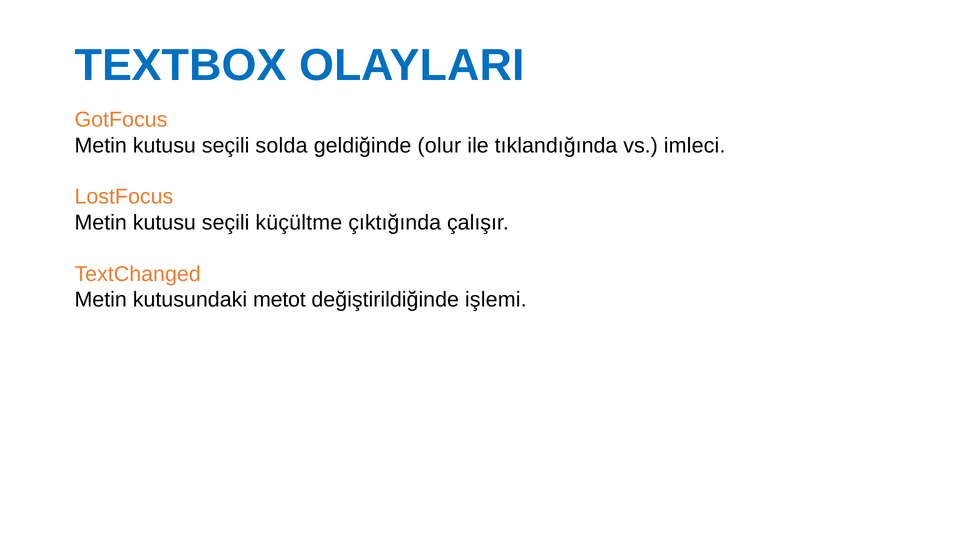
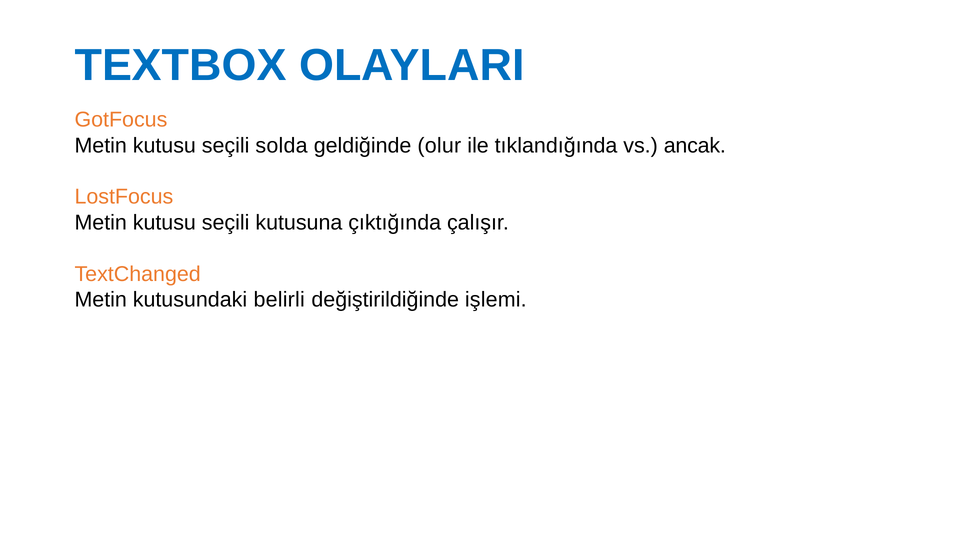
imleci: imleci -> ancak
küçültme: küçültme -> kutusuna
metot: metot -> belirli
